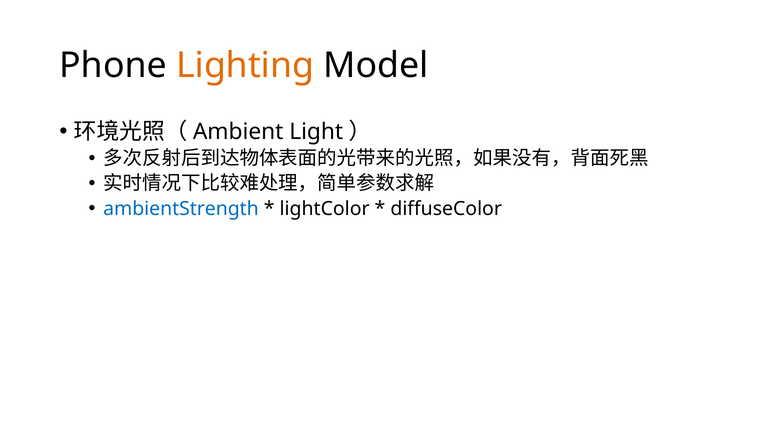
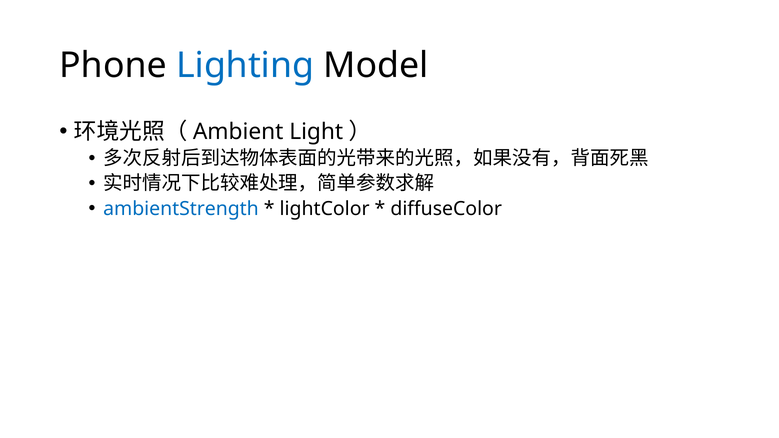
Lighting colour: orange -> blue
